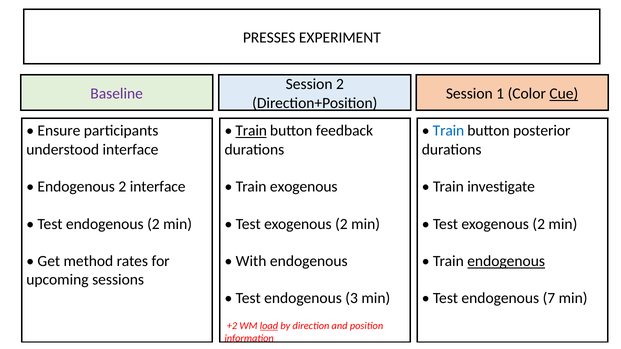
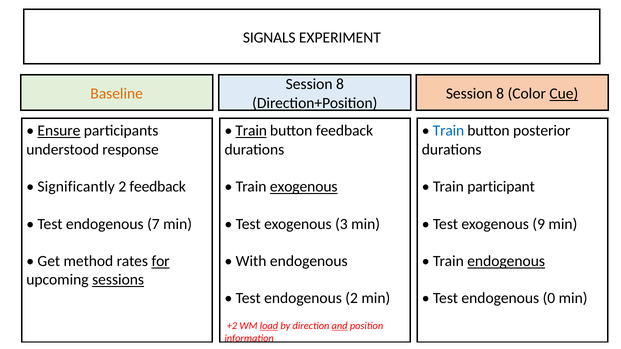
PRESSES: PRESSES -> SIGNALS
2 at (340, 84): 2 -> 8
Baseline colour: purple -> orange
1 at (500, 94): 1 -> 8
Ensure underline: none -> present
understood interface: interface -> response
Endogenous at (76, 187): Endogenous -> Significantly
2 interface: interface -> feedback
exogenous at (304, 187) underline: none -> present
investigate: investigate -> participant
Test endogenous 2: 2 -> 7
2 at (341, 224): 2 -> 3
2 at (539, 224): 2 -> 9
for underline: none -> present
sessions underline: none -> present
endogenous 3: 3 -> 2
7: 7 -> 0
and underline: none -> present
